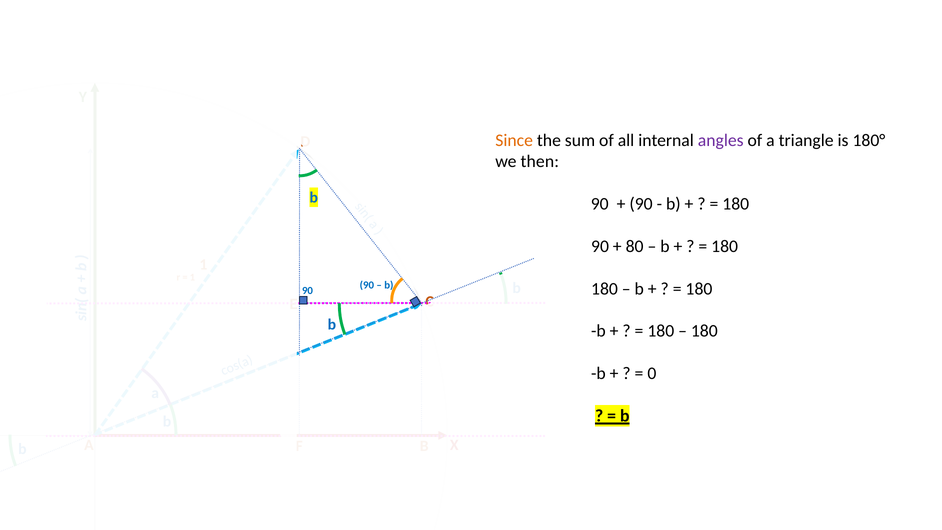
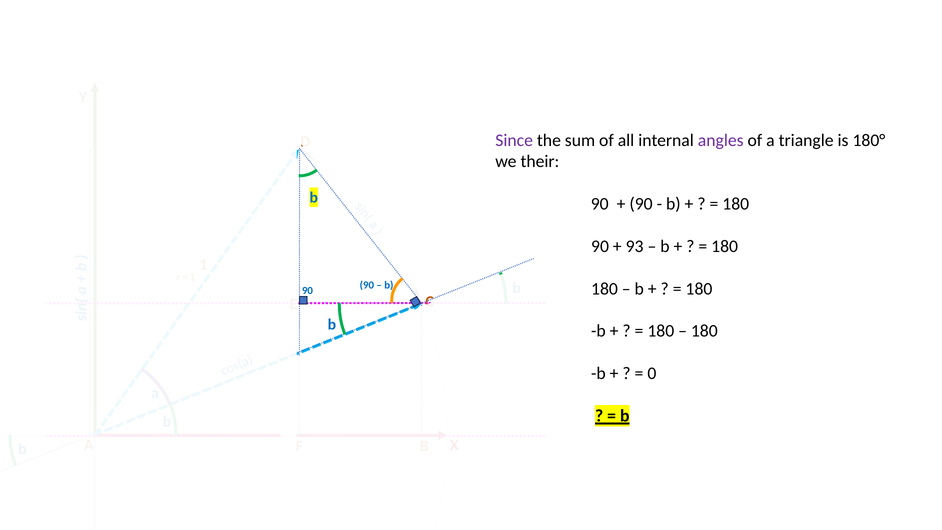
Since colour: orange -> purple
then: then -> their
80: 80 -> 93
